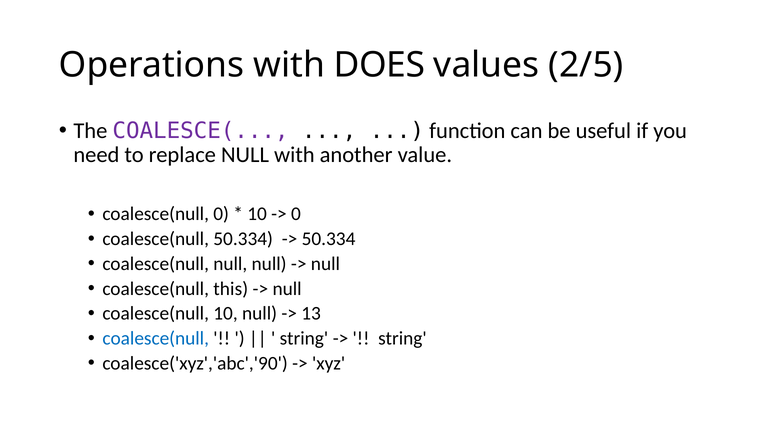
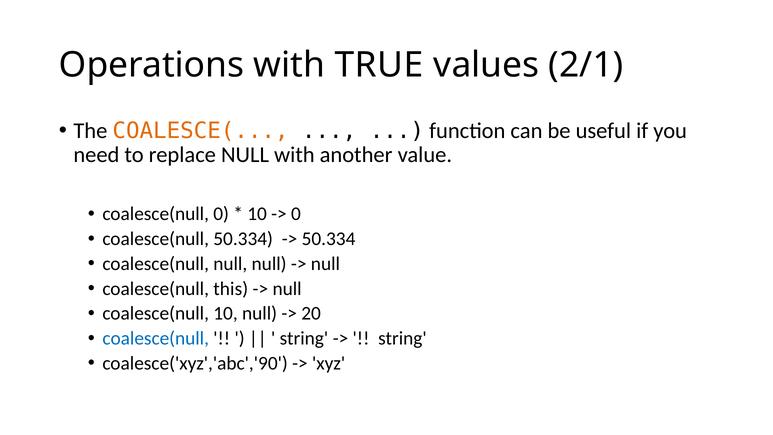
DOES: DOES -> TRUE
2/5: 2/5 -> 2/1
COALESCE( colour: purple -> orange
13: 13 -> 20
